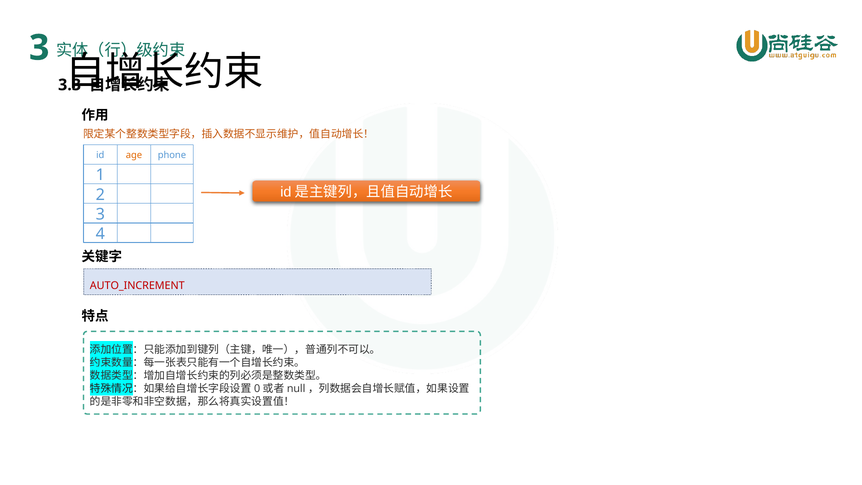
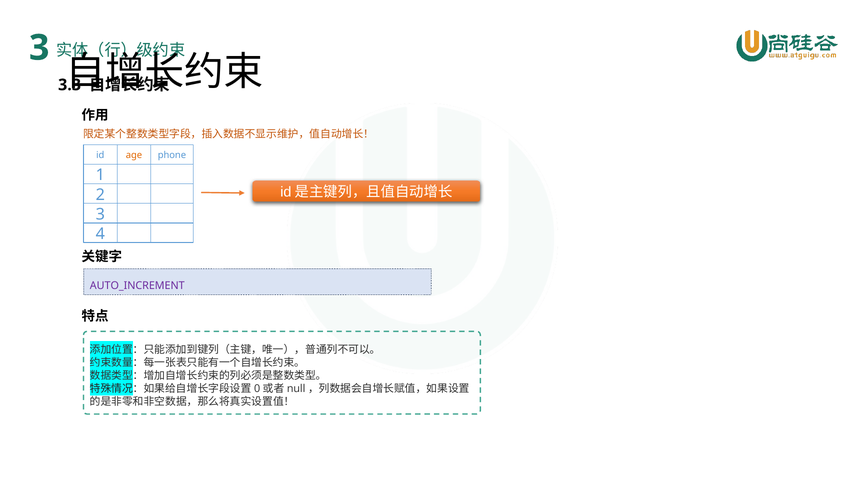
AUTO_INCREMENT colour: red -> purple
